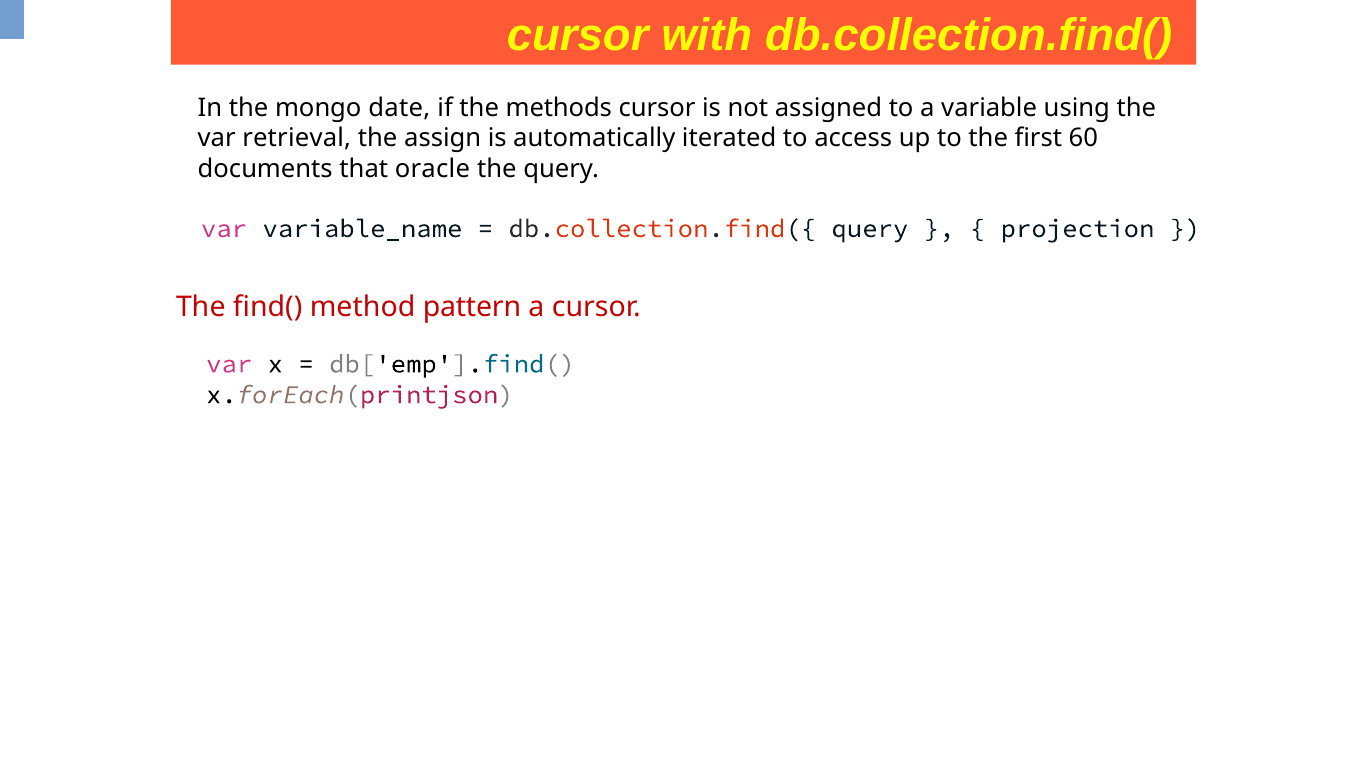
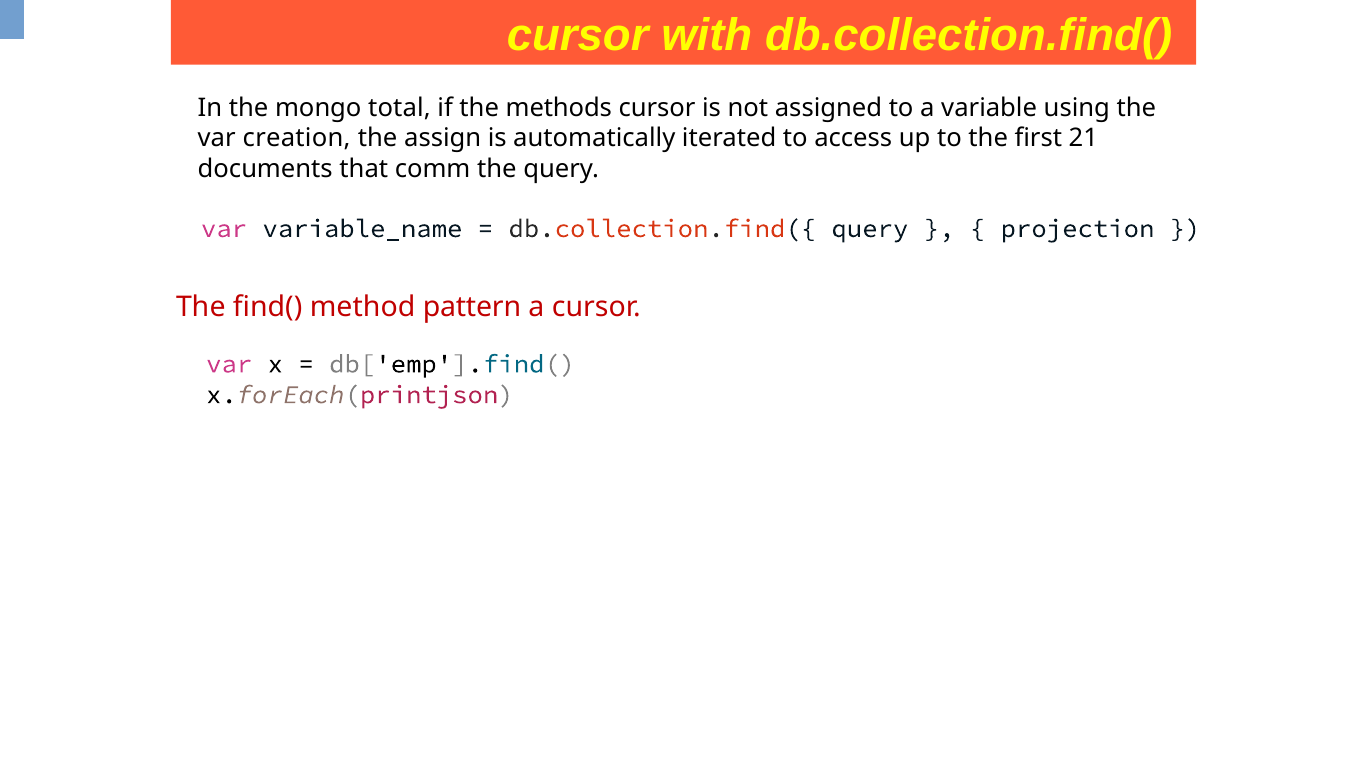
date: date -> total
retrieval: retrieval -> creation
60: 60 -> 21
oracle: oracle -> comm
